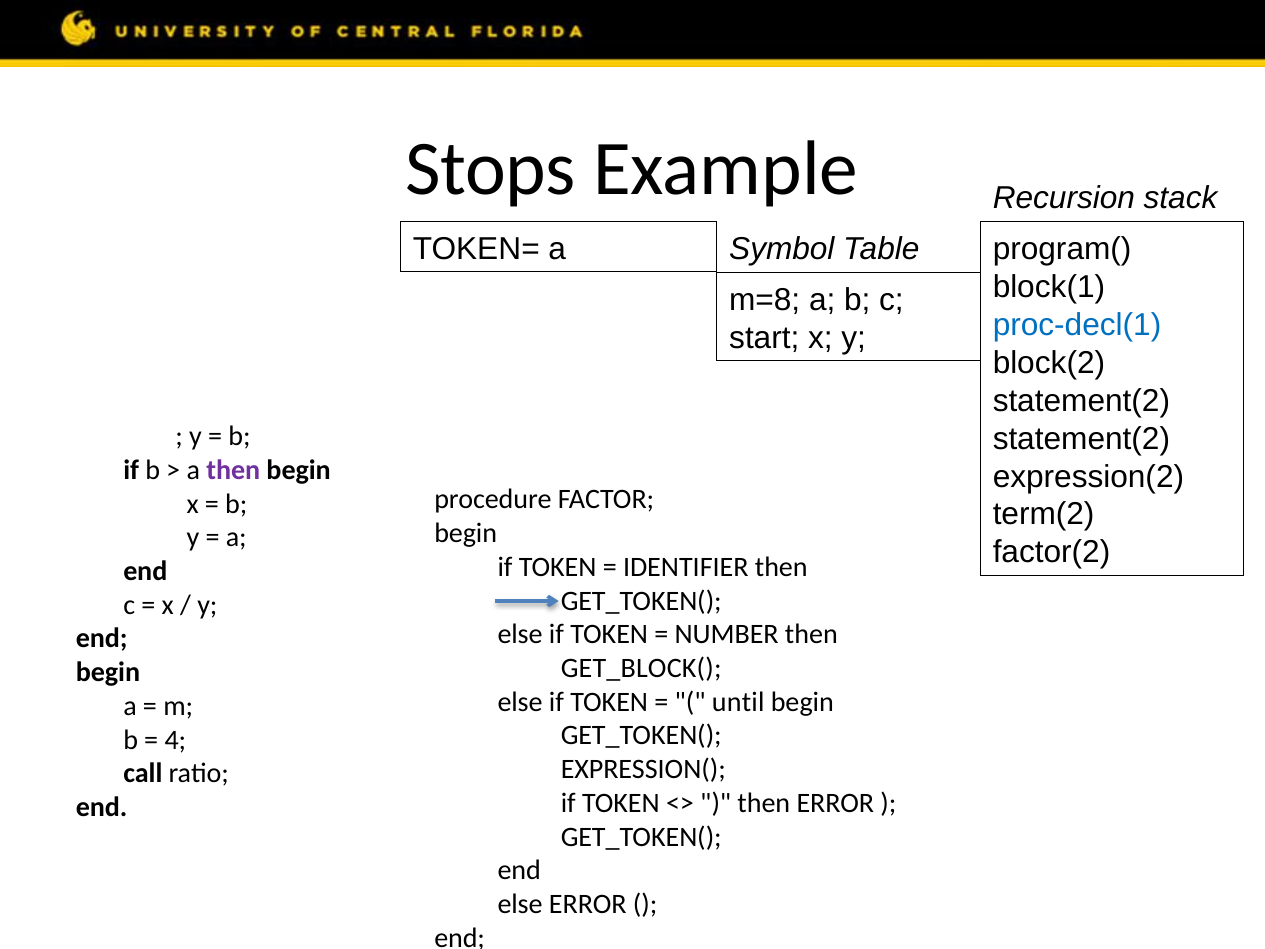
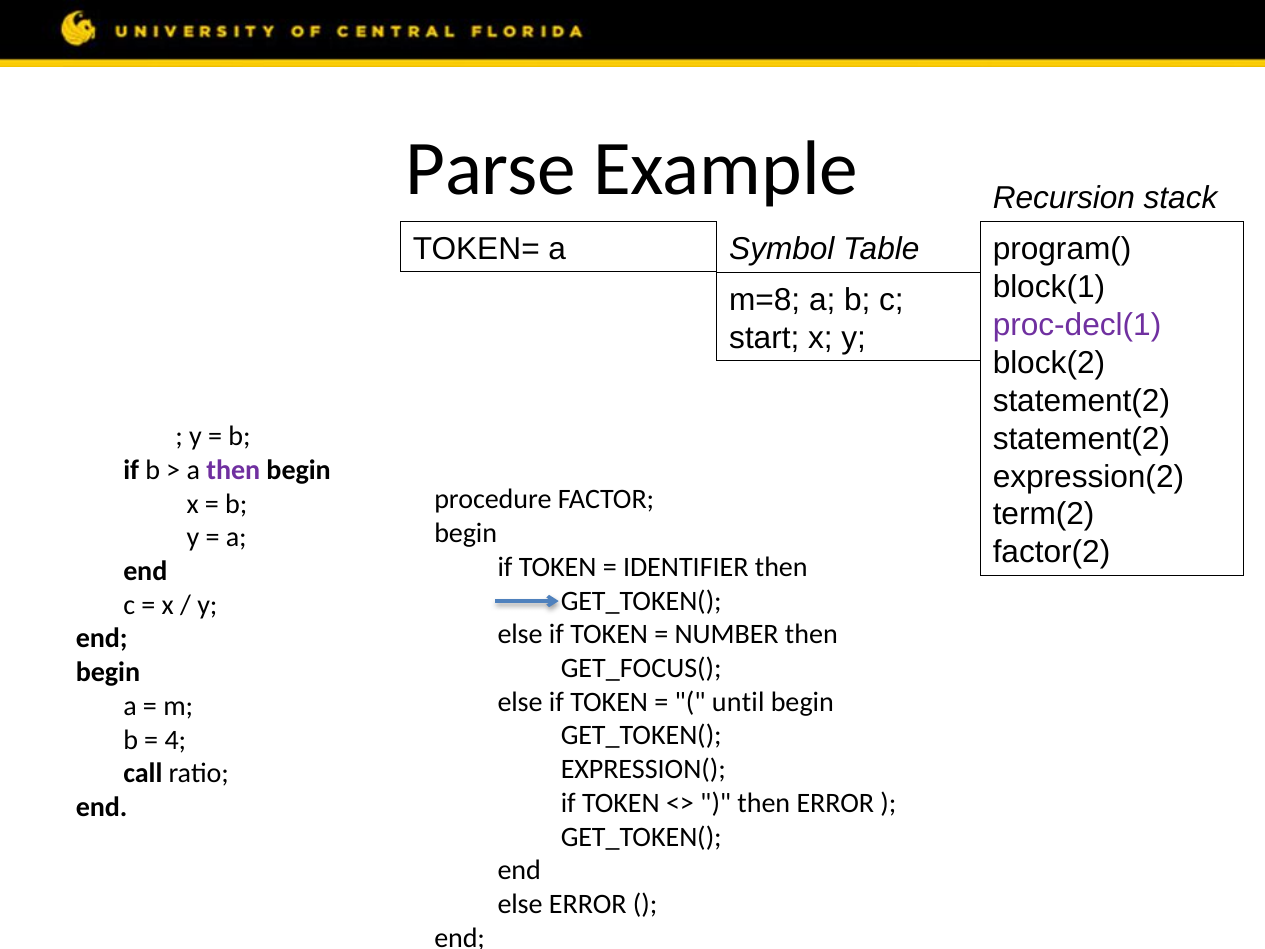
Stops: Stops -> Parse
proc-decl(1 colour: blue -> purple
GET_BLOCK(: GET_BLOCK( -> GET_FOCUS(
